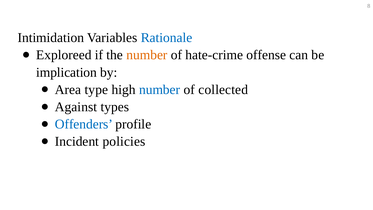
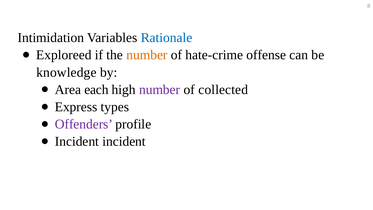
implication: implication -> knowledge
type: type -> each
number at (160, 90) colour: blue -> purple
Against: Against -> Express
Offenders colour: blue -> purple
Incident policies: policies -> incident
